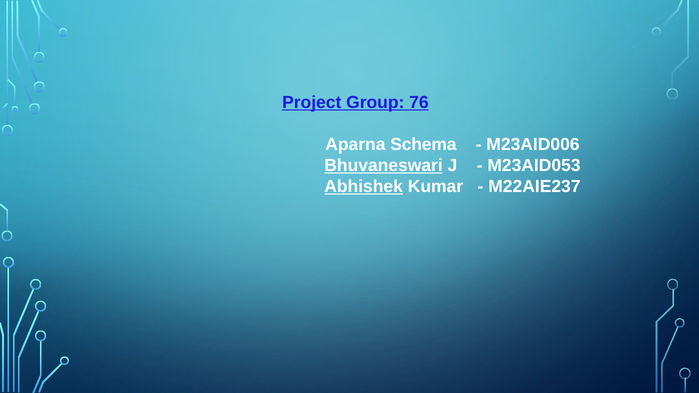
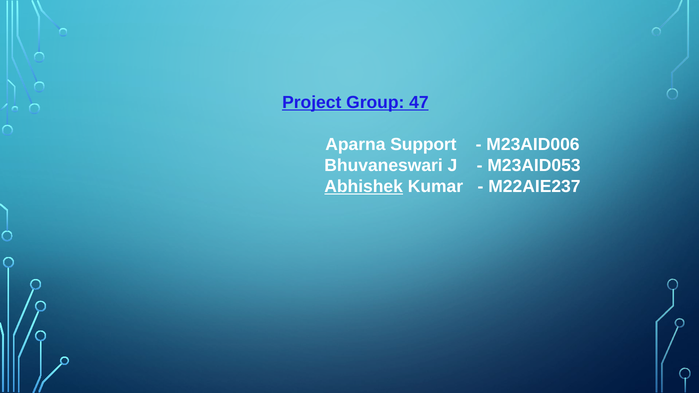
76: 76 -> 47
Schema: Schema -> Support
Bhuvaneswari underline: present -> none
